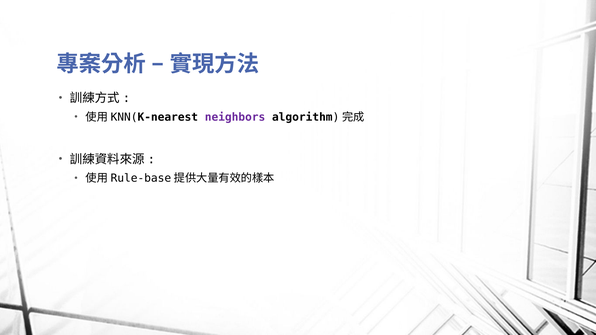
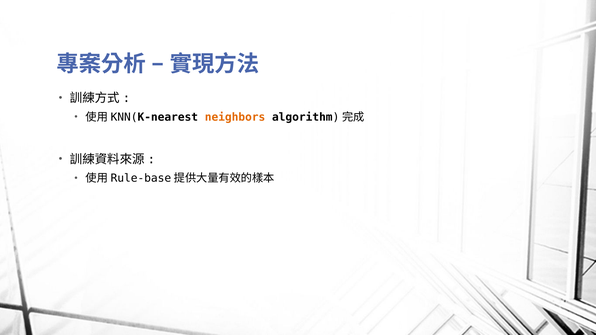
neighbors colour: purple -> orange
